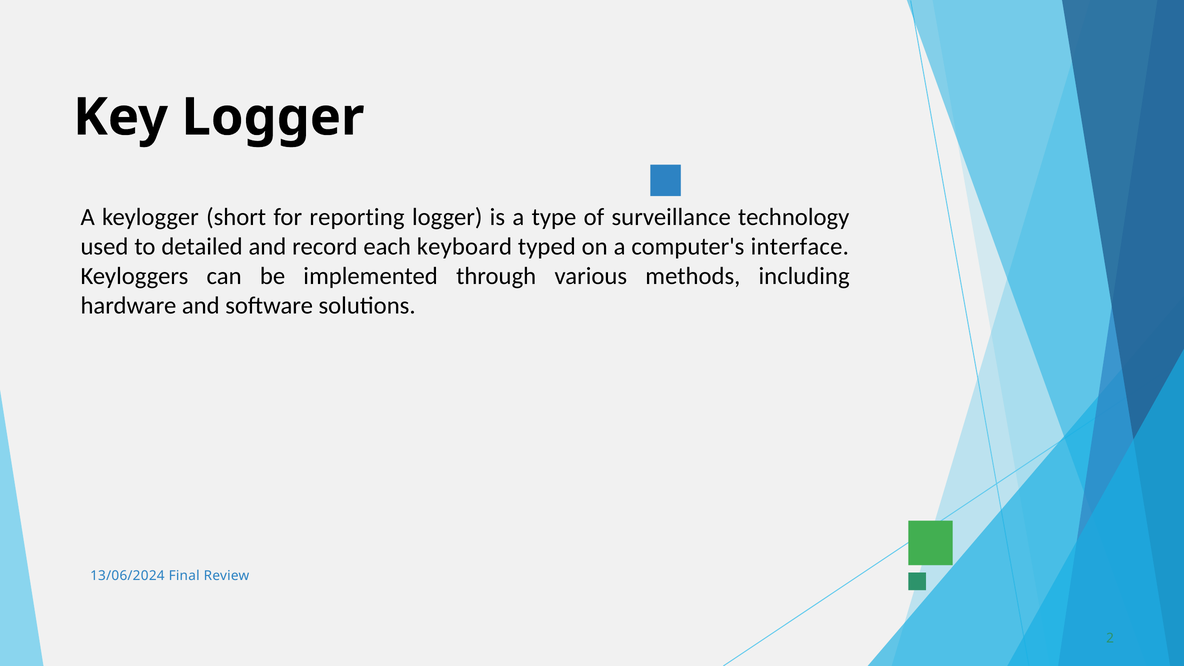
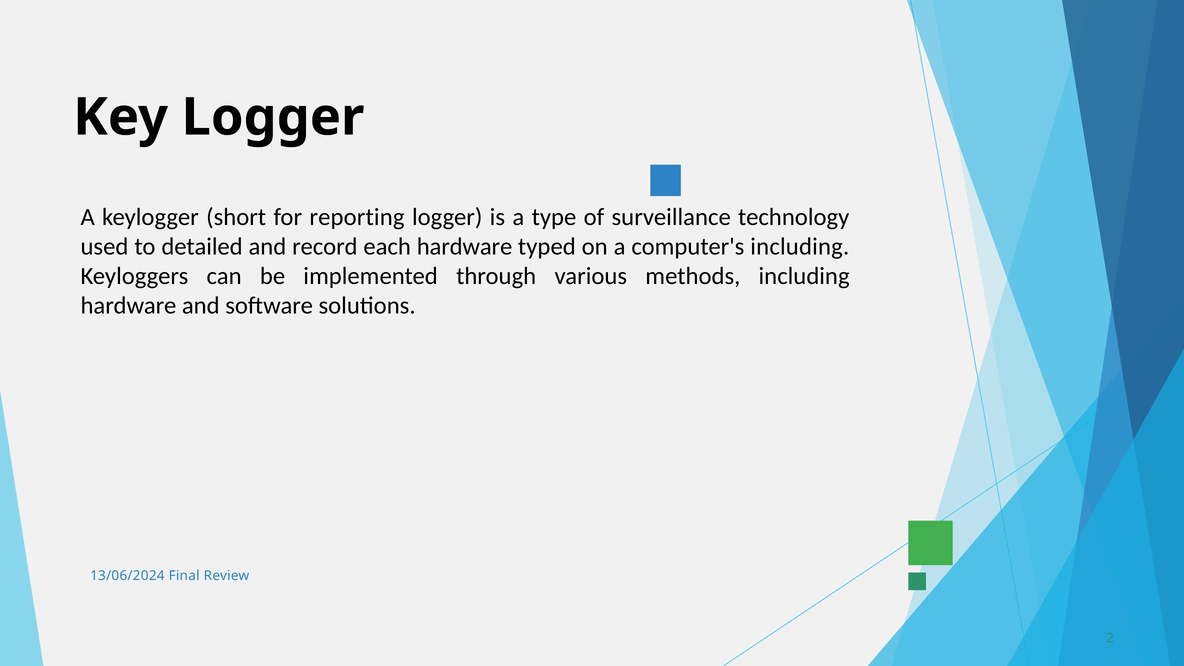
each keyboard: keyboard -> hardware
computer's interface: interface -> including
